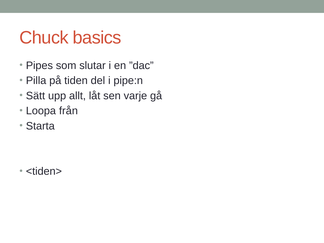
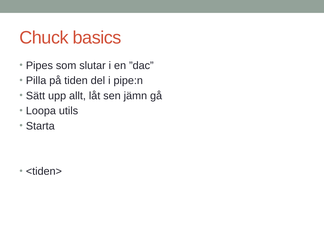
varje: varje -> jämn
från: från -> utils
